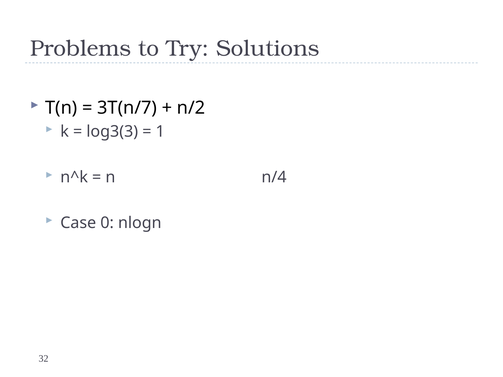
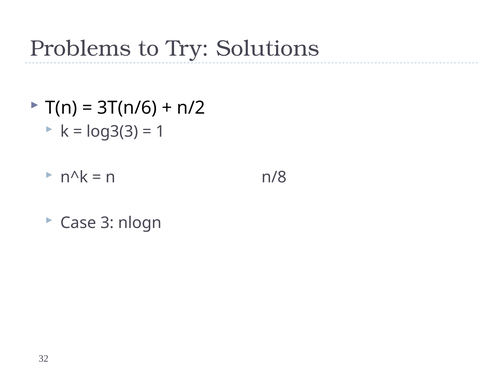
3T(n/7: 3T(n/7 -> 3T(n/6
n/4: n/4 -> n/8
0: 0 -> 3
